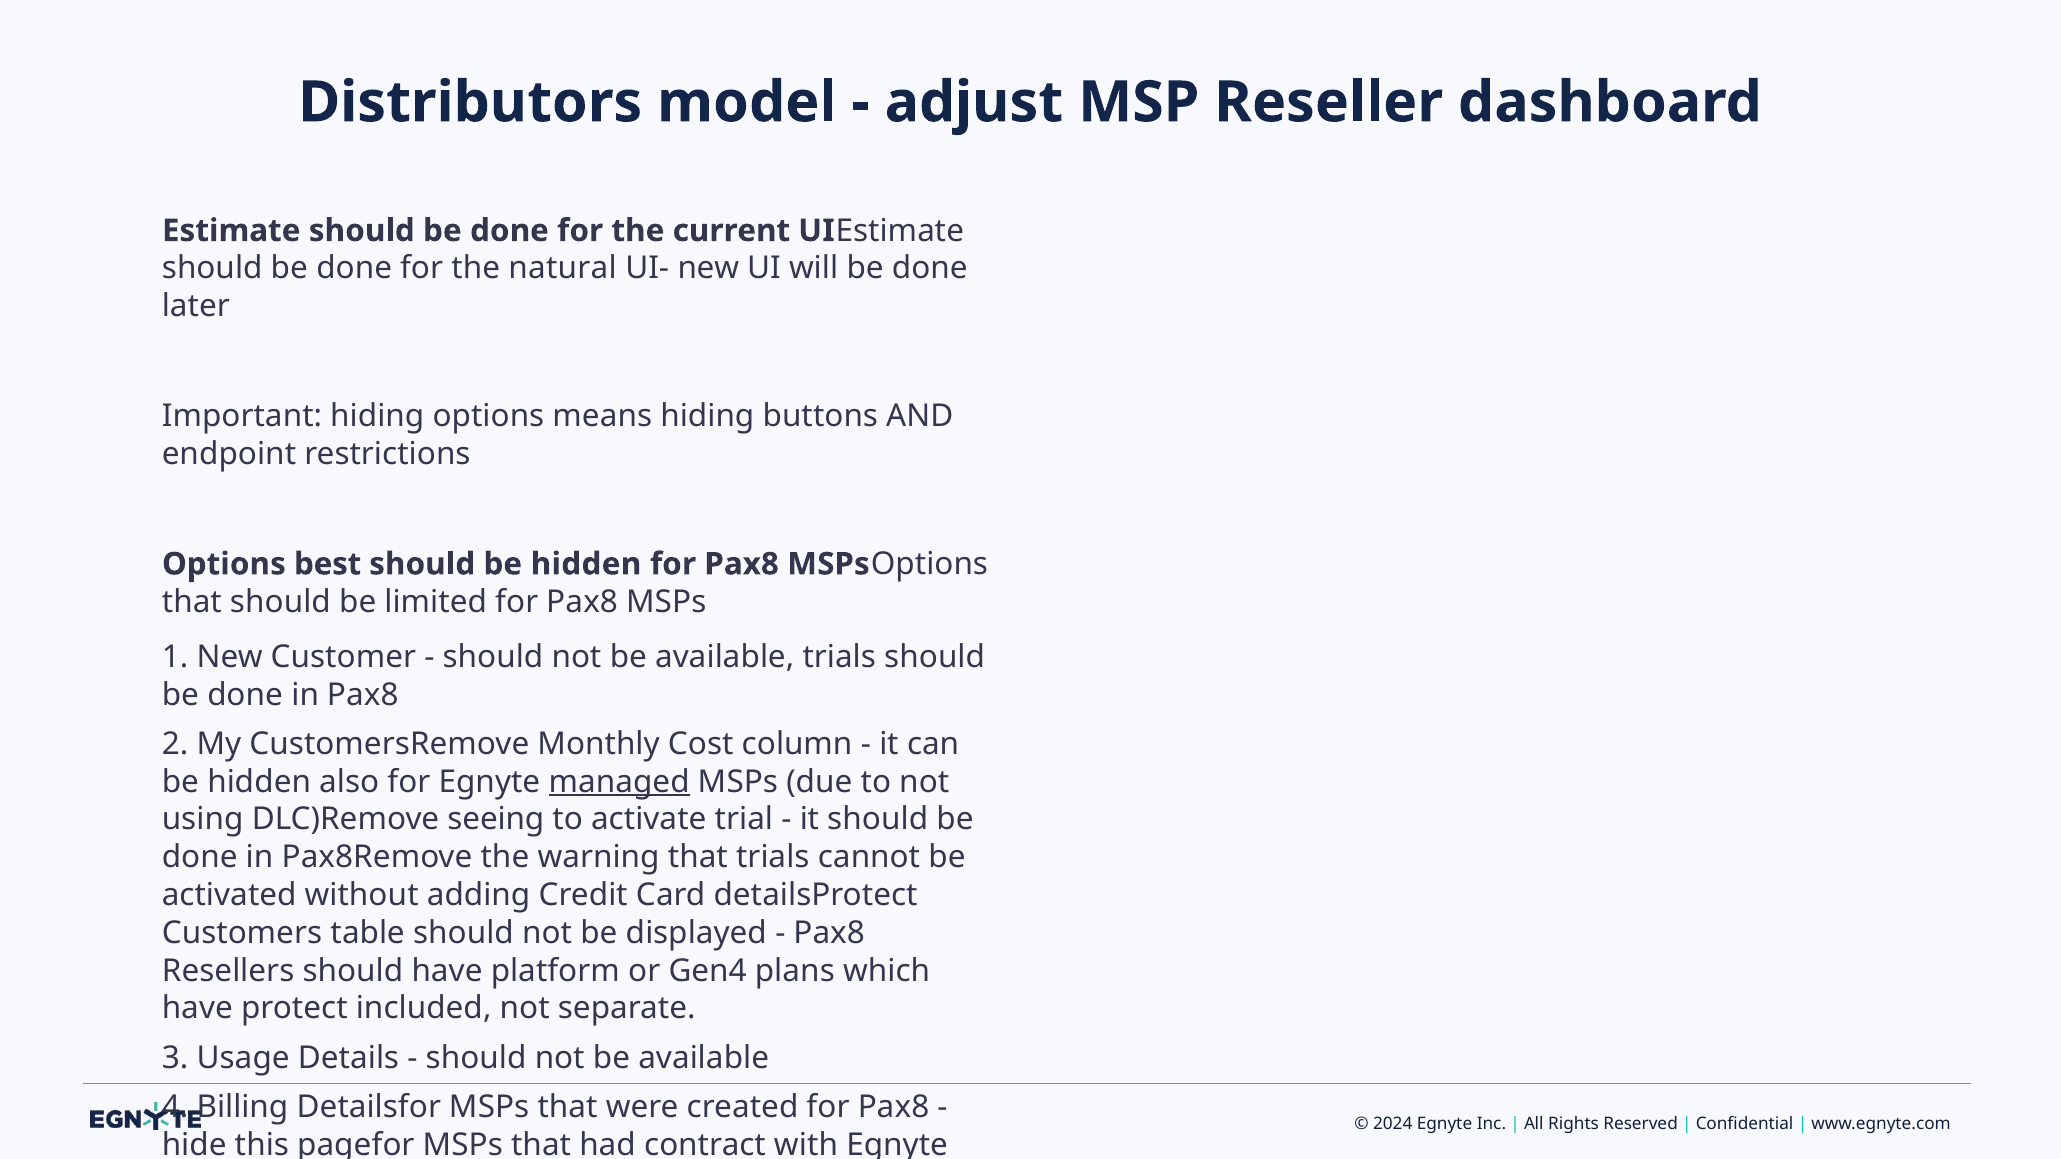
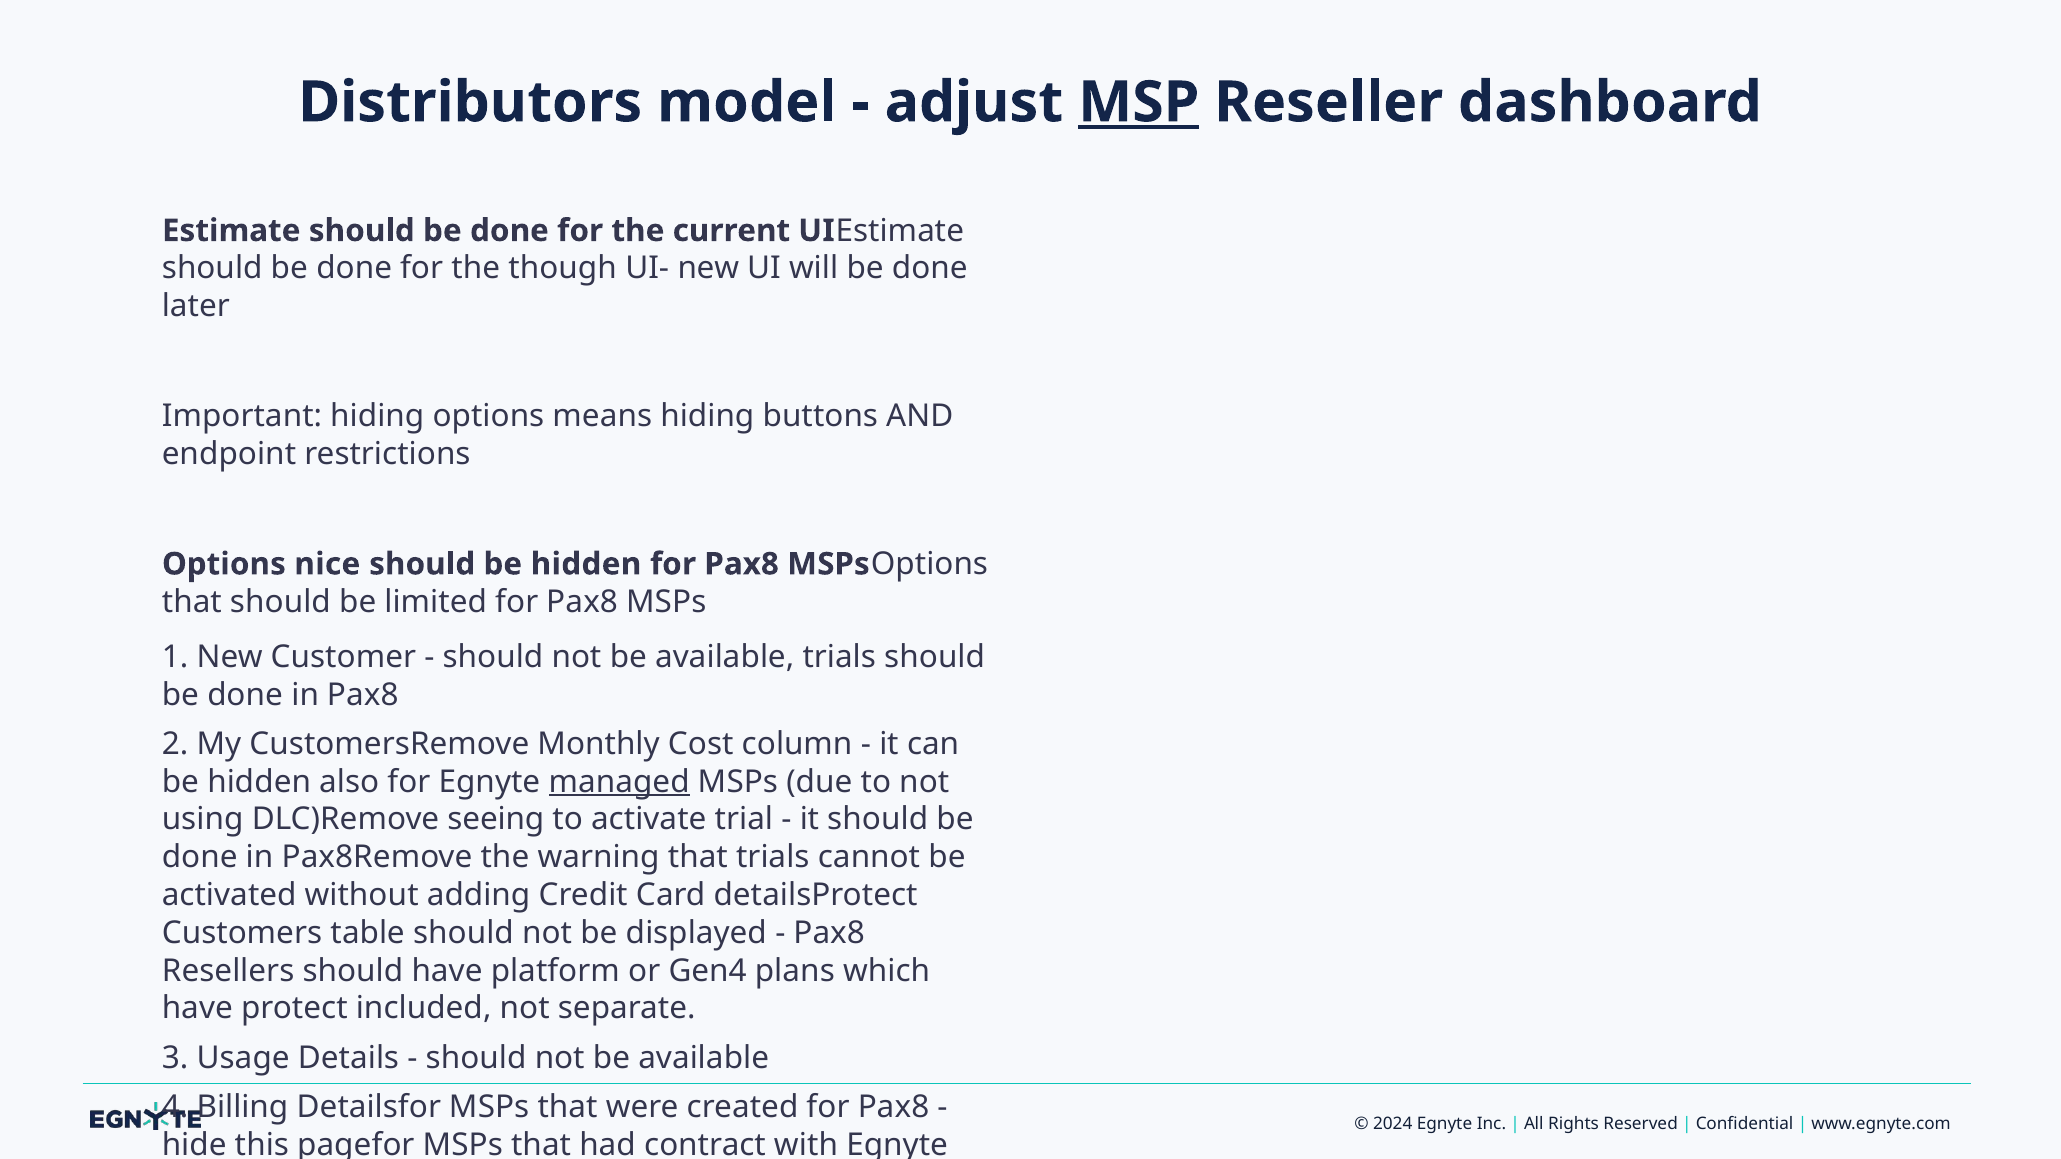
MSP underline: none -> present
natural: natural -> though
best: best -> nice
